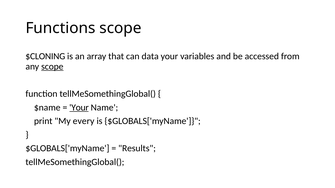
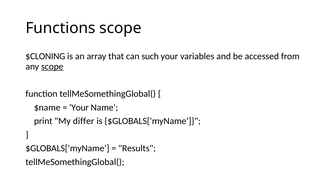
data: data -> such
Your at (79, 108) underline: present -> none
every: every -> differ
